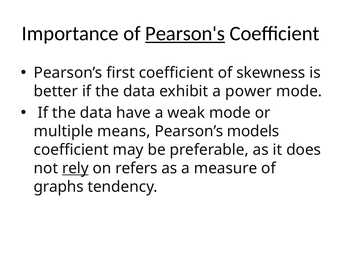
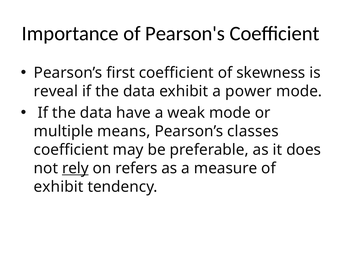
Pearson's underline: present -> none
better: better -> reveal
models: models -> classes
graphs at (59, 186): graphs -> exhibit
